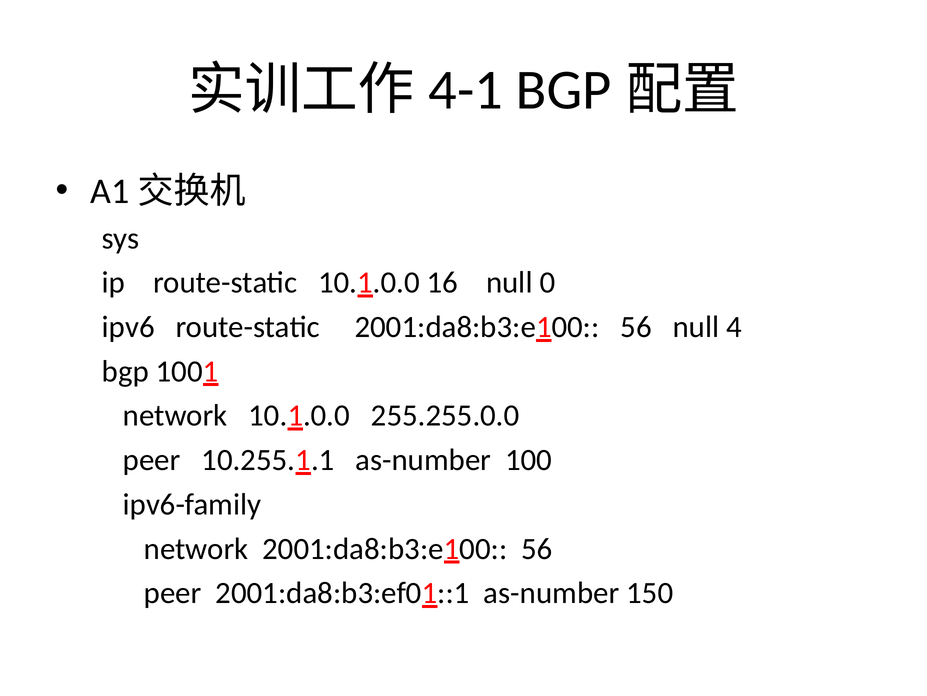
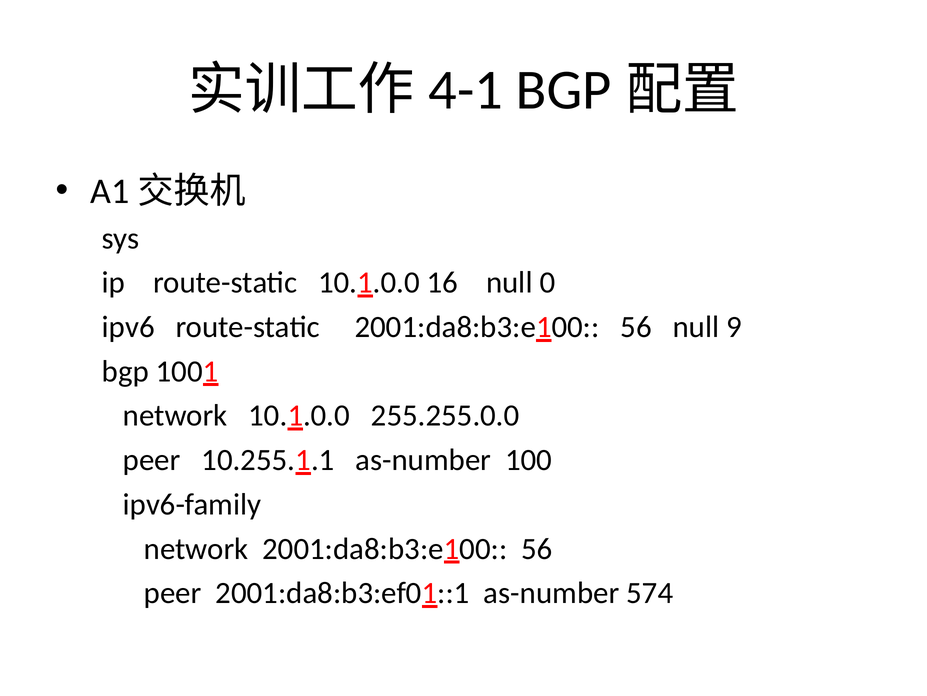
4: 4 -> 9
150: 150 -> 574
